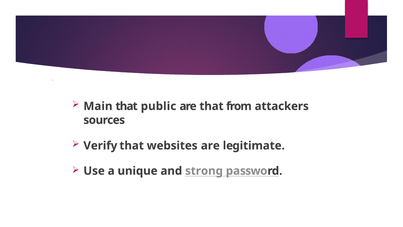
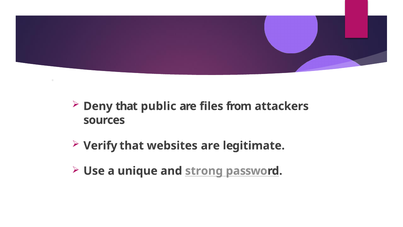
Main: Main -> Deny
are that: that -> files
